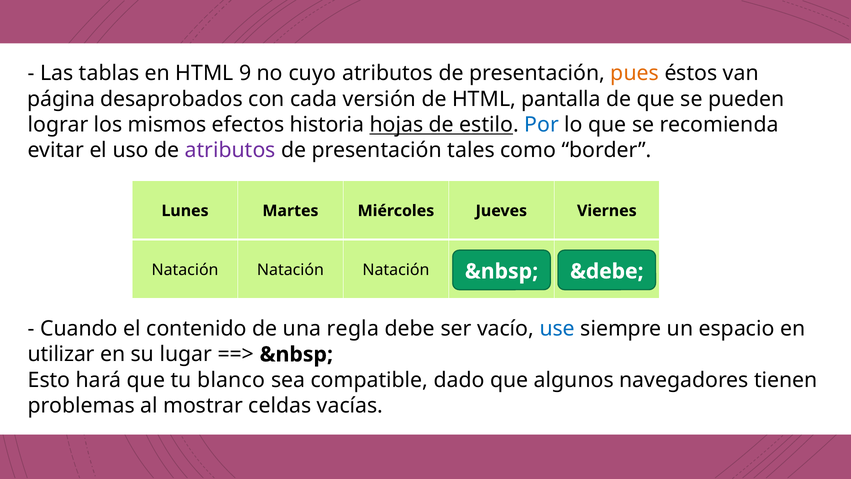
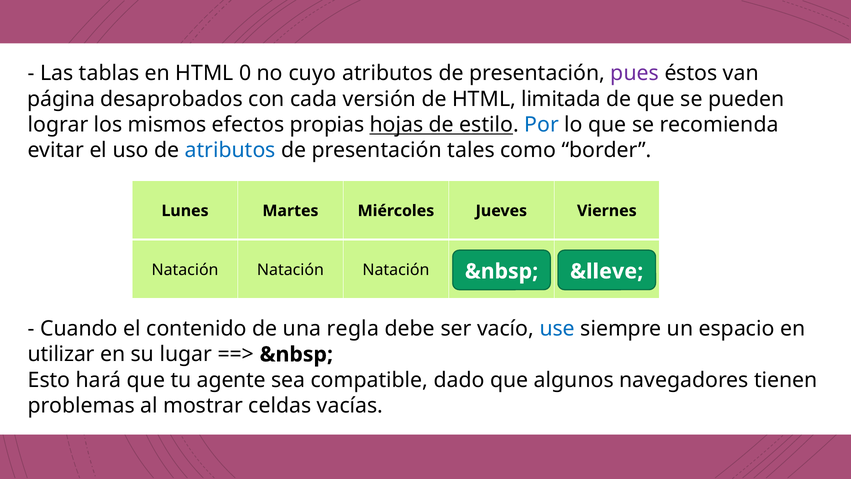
9: 9 -> 0
pues colour: orange -> purple
pantalla: pantalla -> limitada
historia: historia -> propias
atributos at (230, 150) colour: purple -> blue
&debe: &debe -> &lleve
blanco: blanco -> agente
